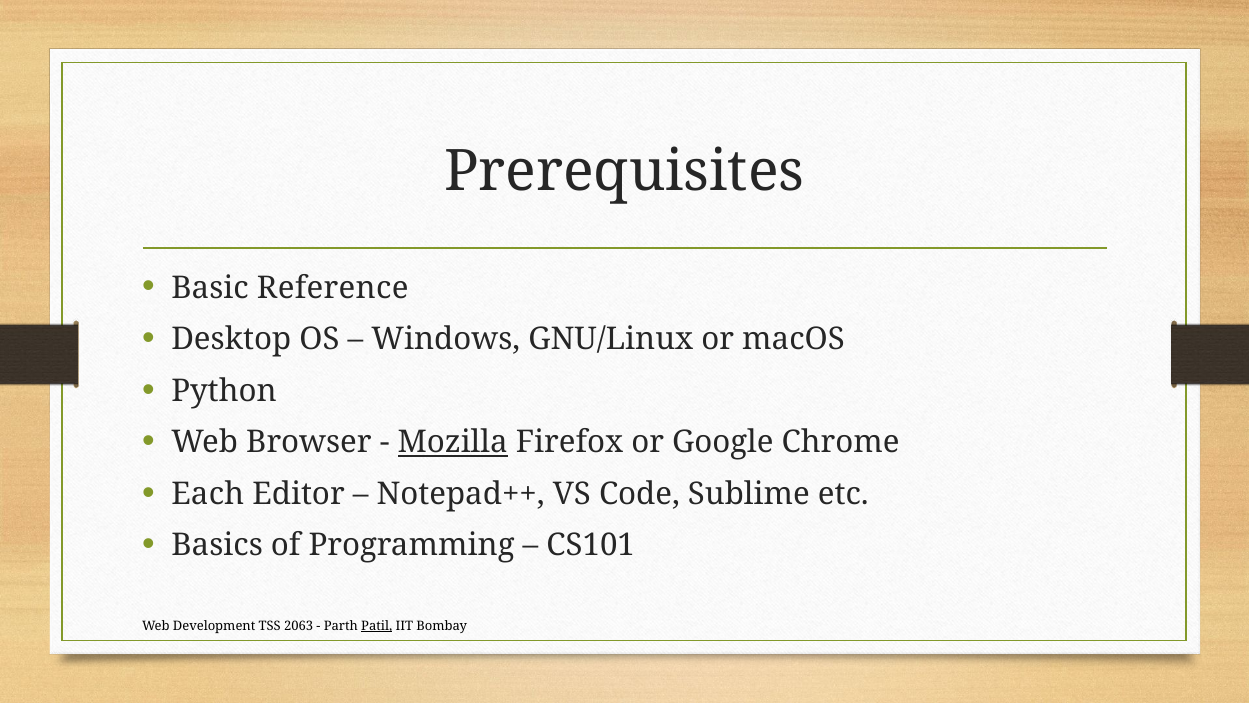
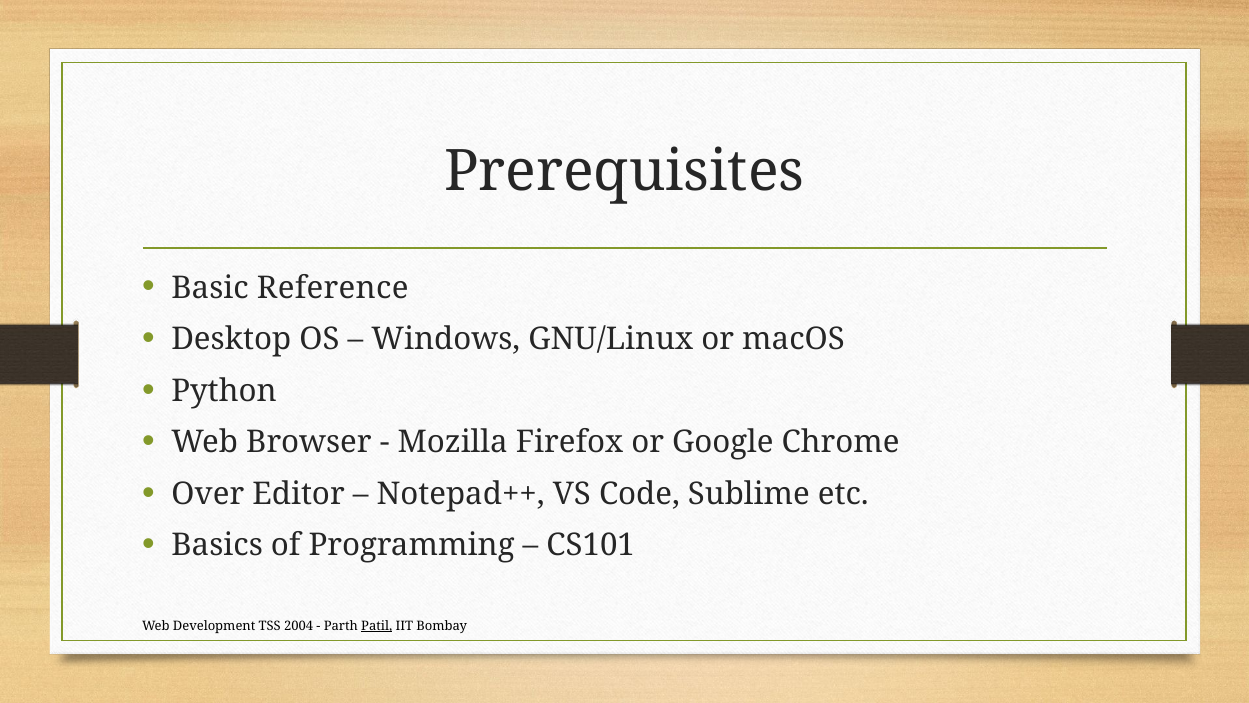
Mozilla underline: present -> none
Each: Each -> Over
2063: 2063 -> 2004
